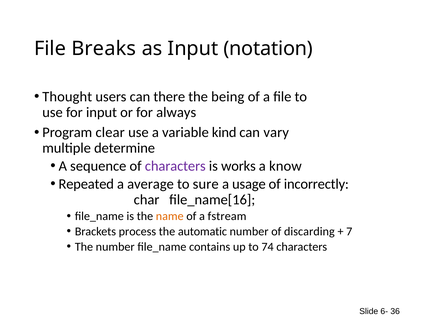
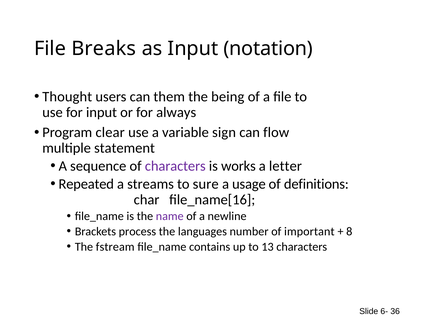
there: there -> them
kind: kind -> sign
vary: vary -> flow
determine: determine -> statement
know: know -> letter
average: average -> streams
incorrectly: incorrectly -> definitions
name colour: orange -> purple
fstream: fstream -> newline
automatic: automatic -> languages
discarding: discarding -> important
7: 7 -> 8
The number: number -> fstream
74: 74 -> 13
